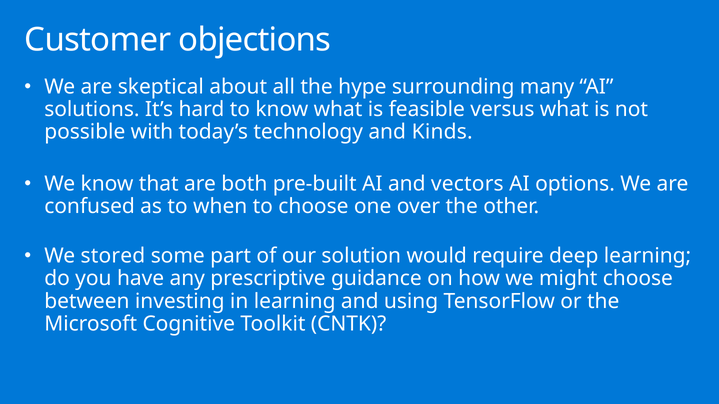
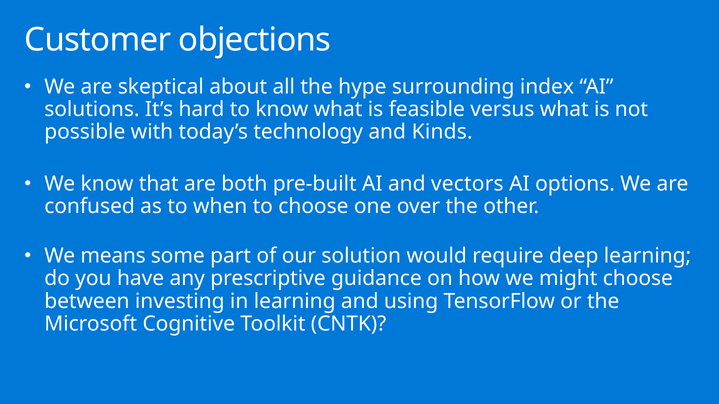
many: many -> index
stored: stored -> means
